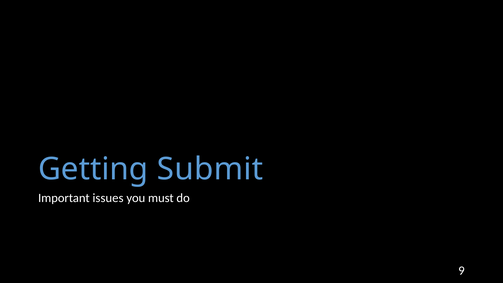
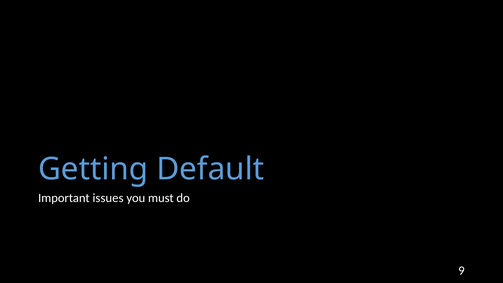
Submit: Submit -> Default
